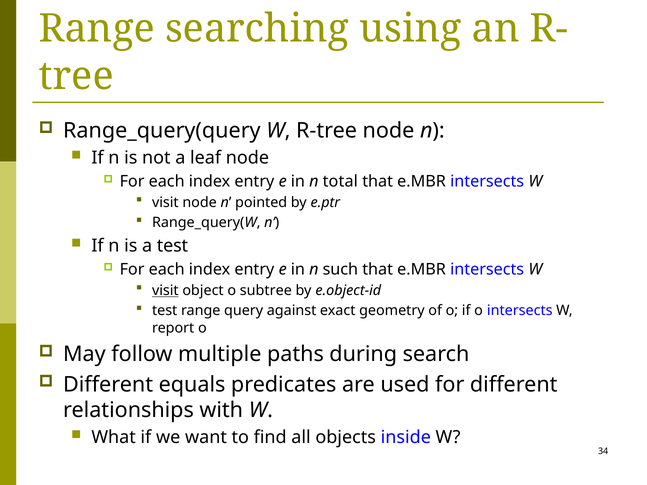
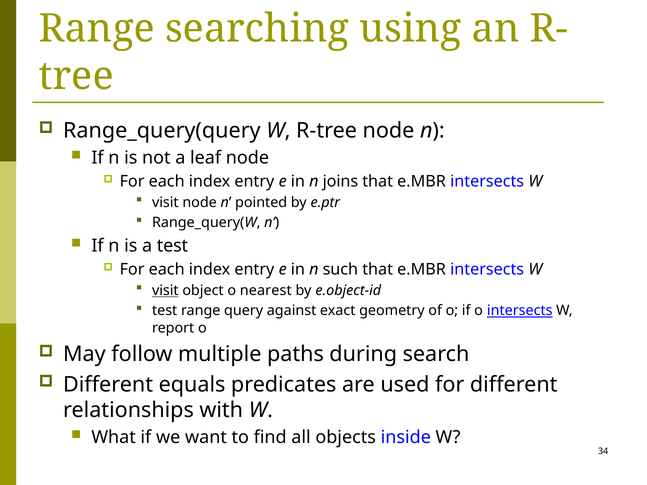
total: total -> joins
subtree: subtree -> nearest
intersects at (520, 311) underline: none -> present
